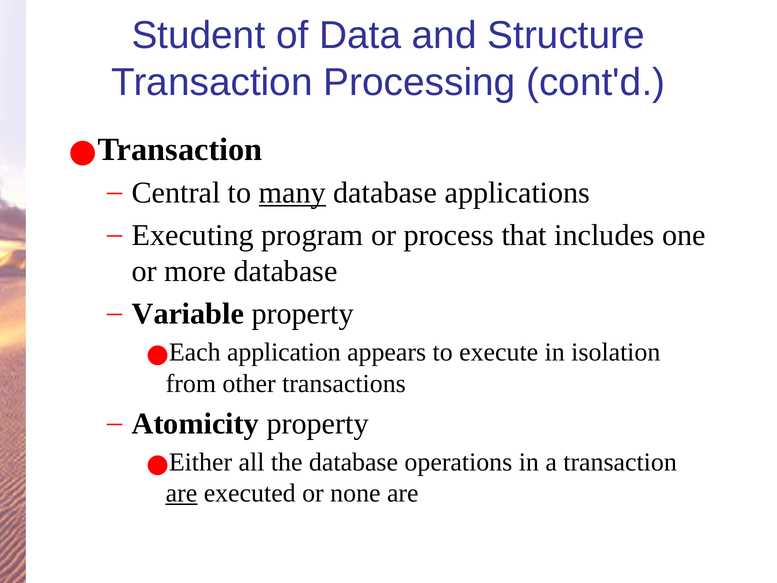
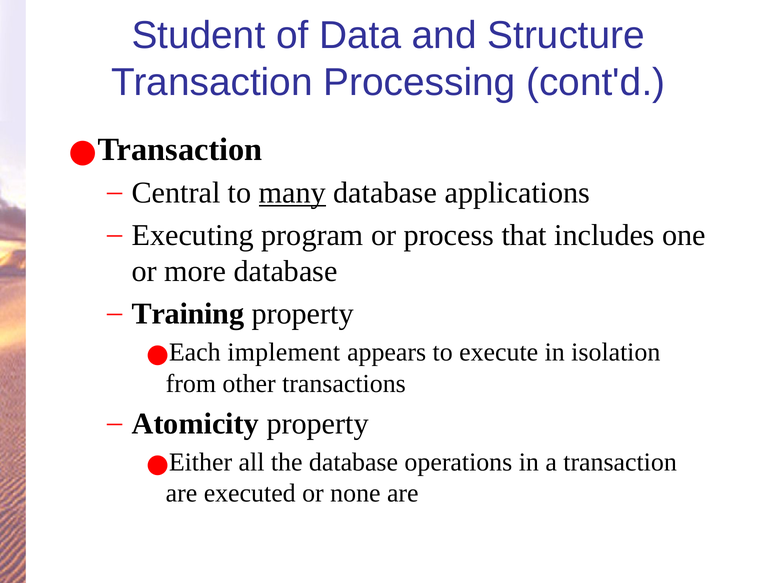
Variable: Variable -> Training
application: application -> implement
are at (182, 493) underline: present -> none
